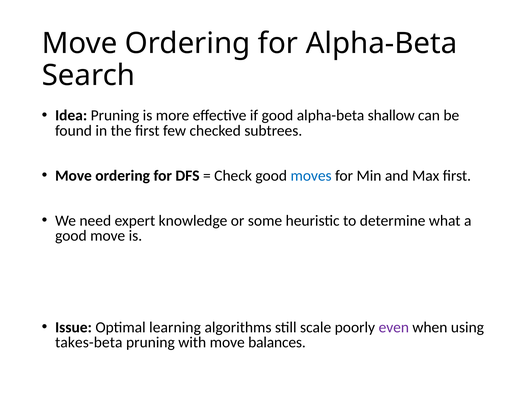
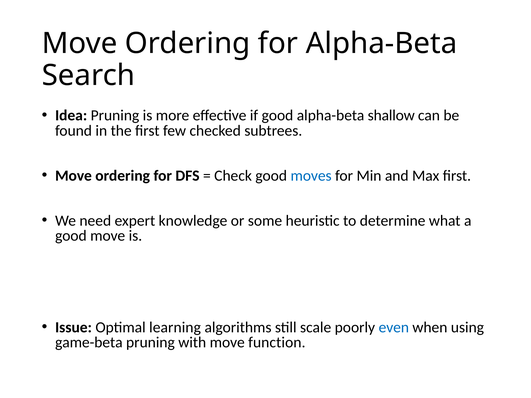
even colour: purple -> blue
takes-beta: takes-beta -> game-beta
balances: balances -> function
